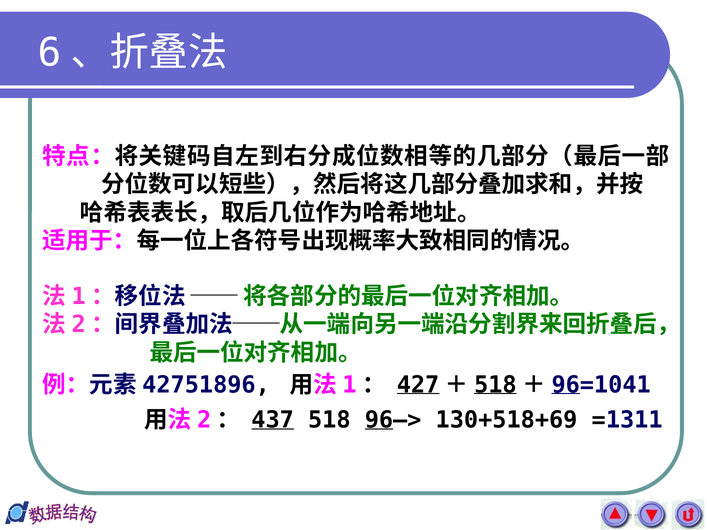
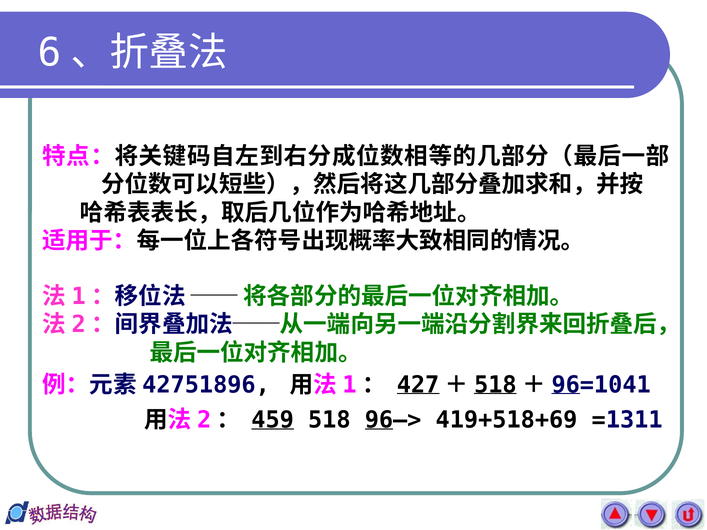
437: 437 -> 459
130+518+69: 130+518+69 -> 419+518+69
